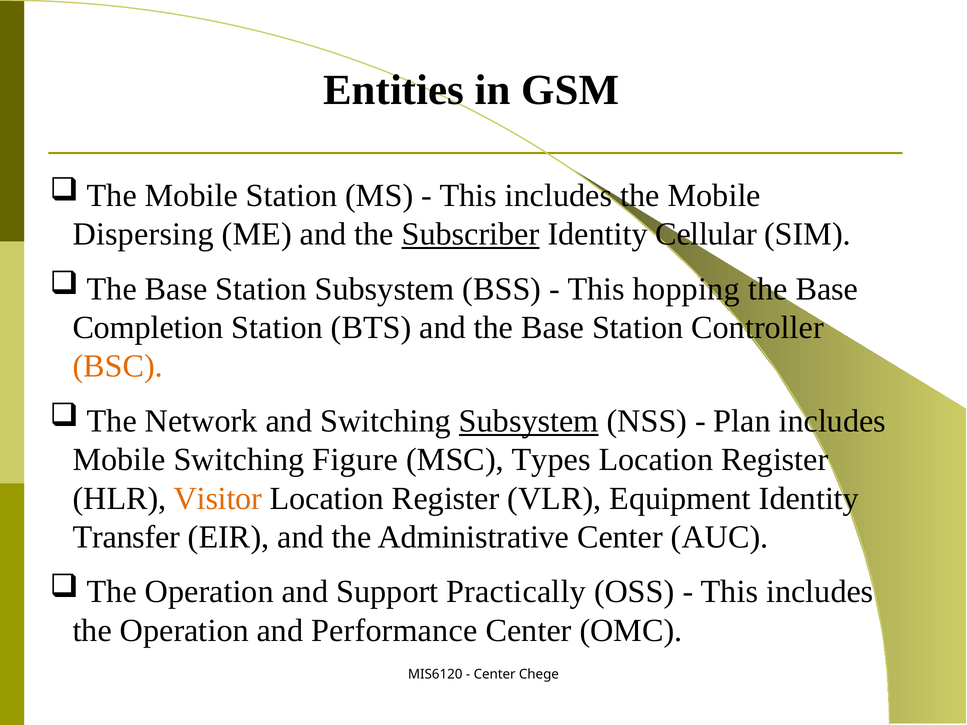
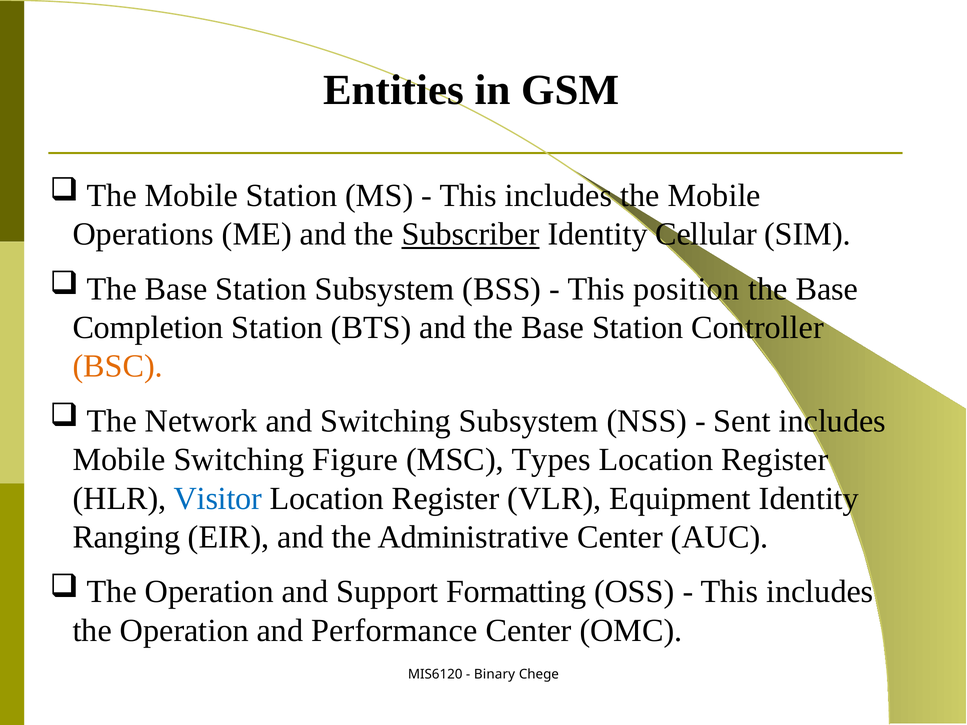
Dispersing: Dispersing -> Operations
hopping: hopping -> position
Subsystem at (529, 421) underline: present -> none
Plan: Plan -> Sent
Visitor colour: orange -> blue
Transfer: Transfer -> Ranging
Practically: Practically -> Formatting
Center at (495, 675): Center -> Binary
